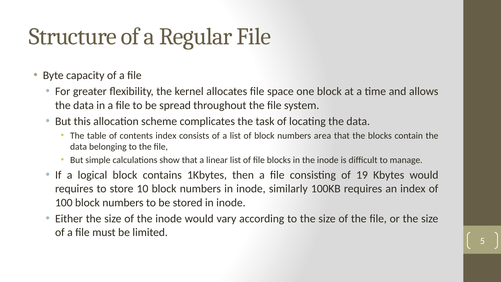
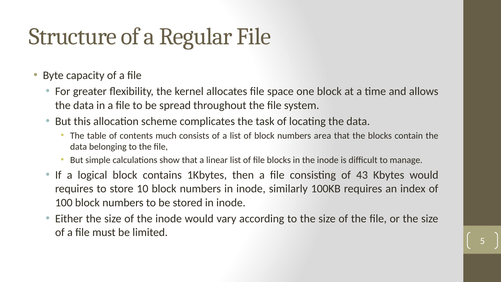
contents index: index -> much
19: 19 -> 43
